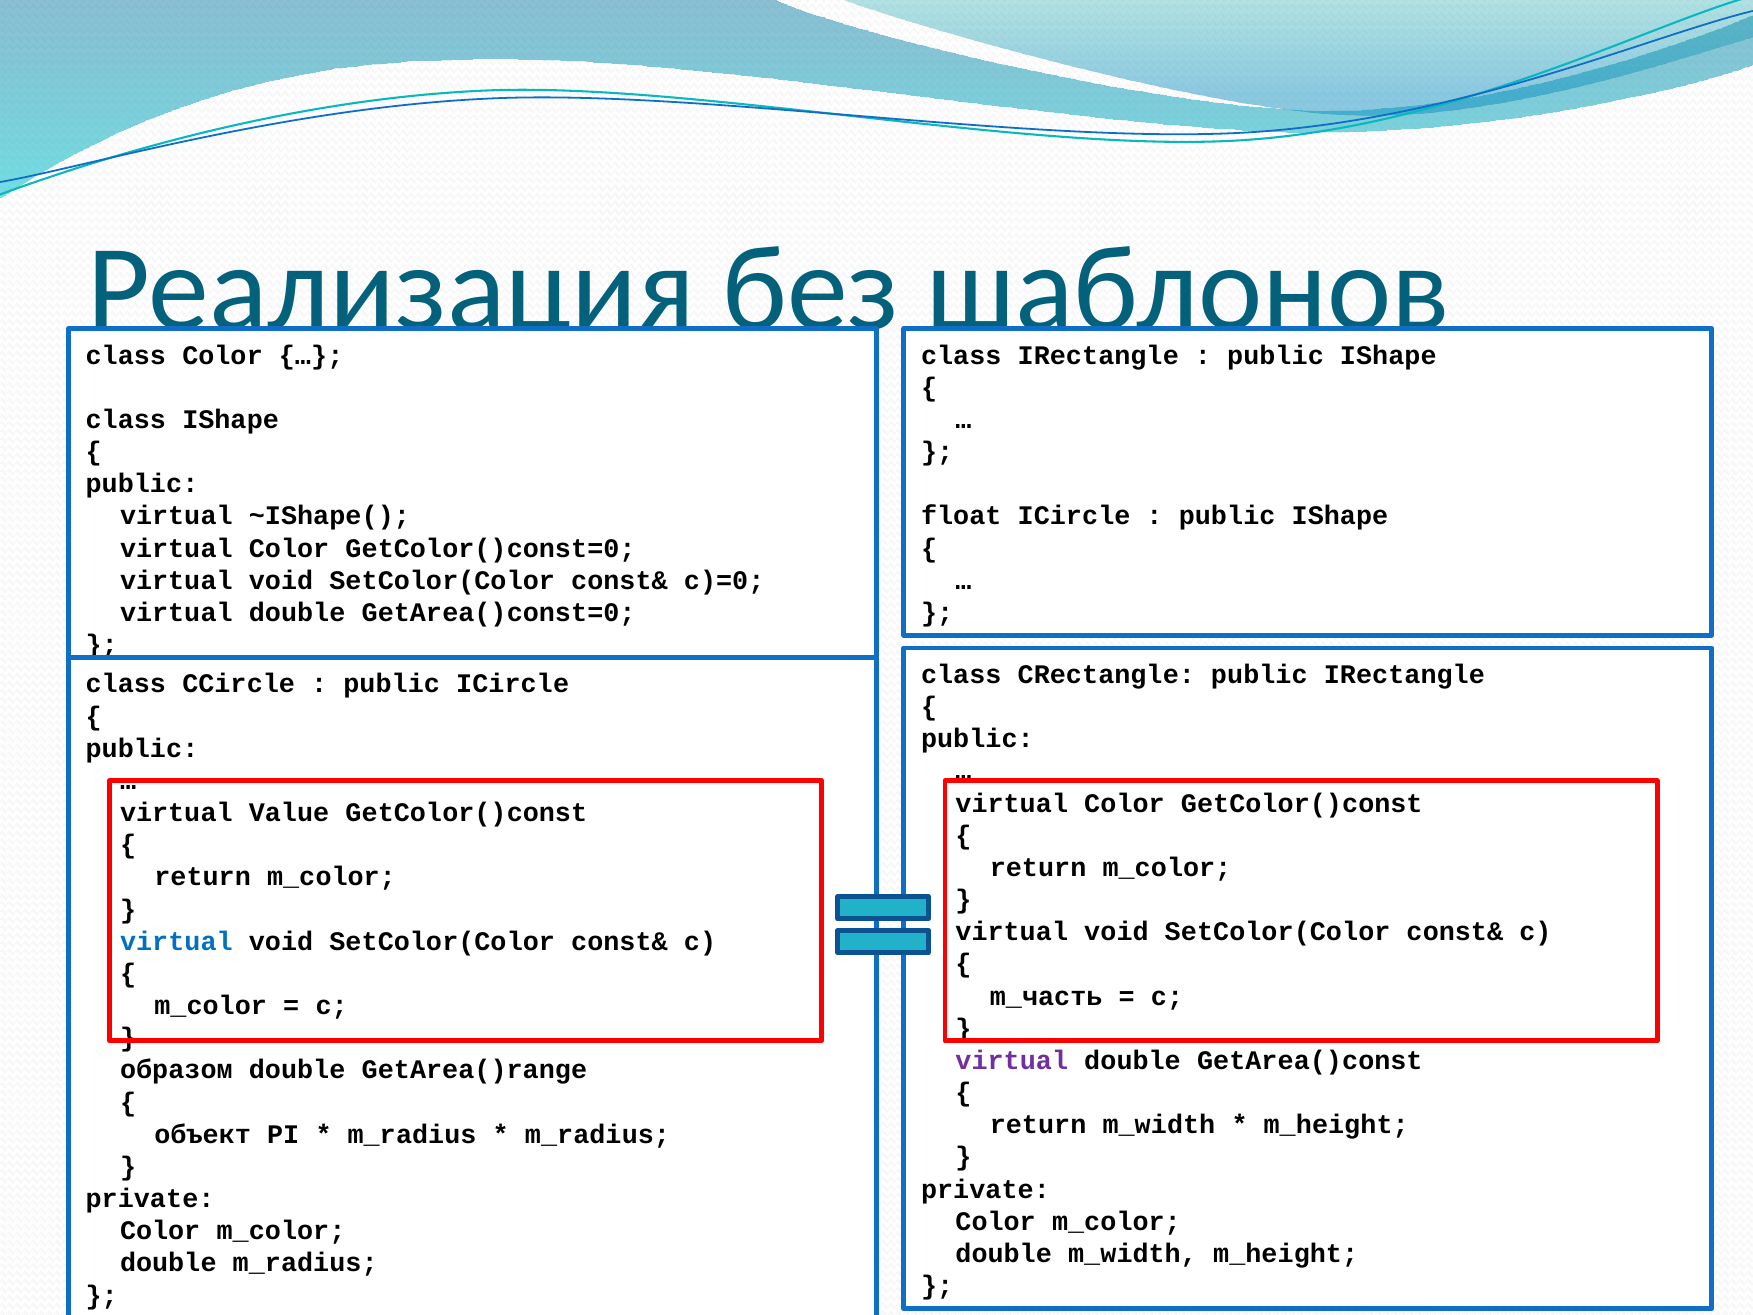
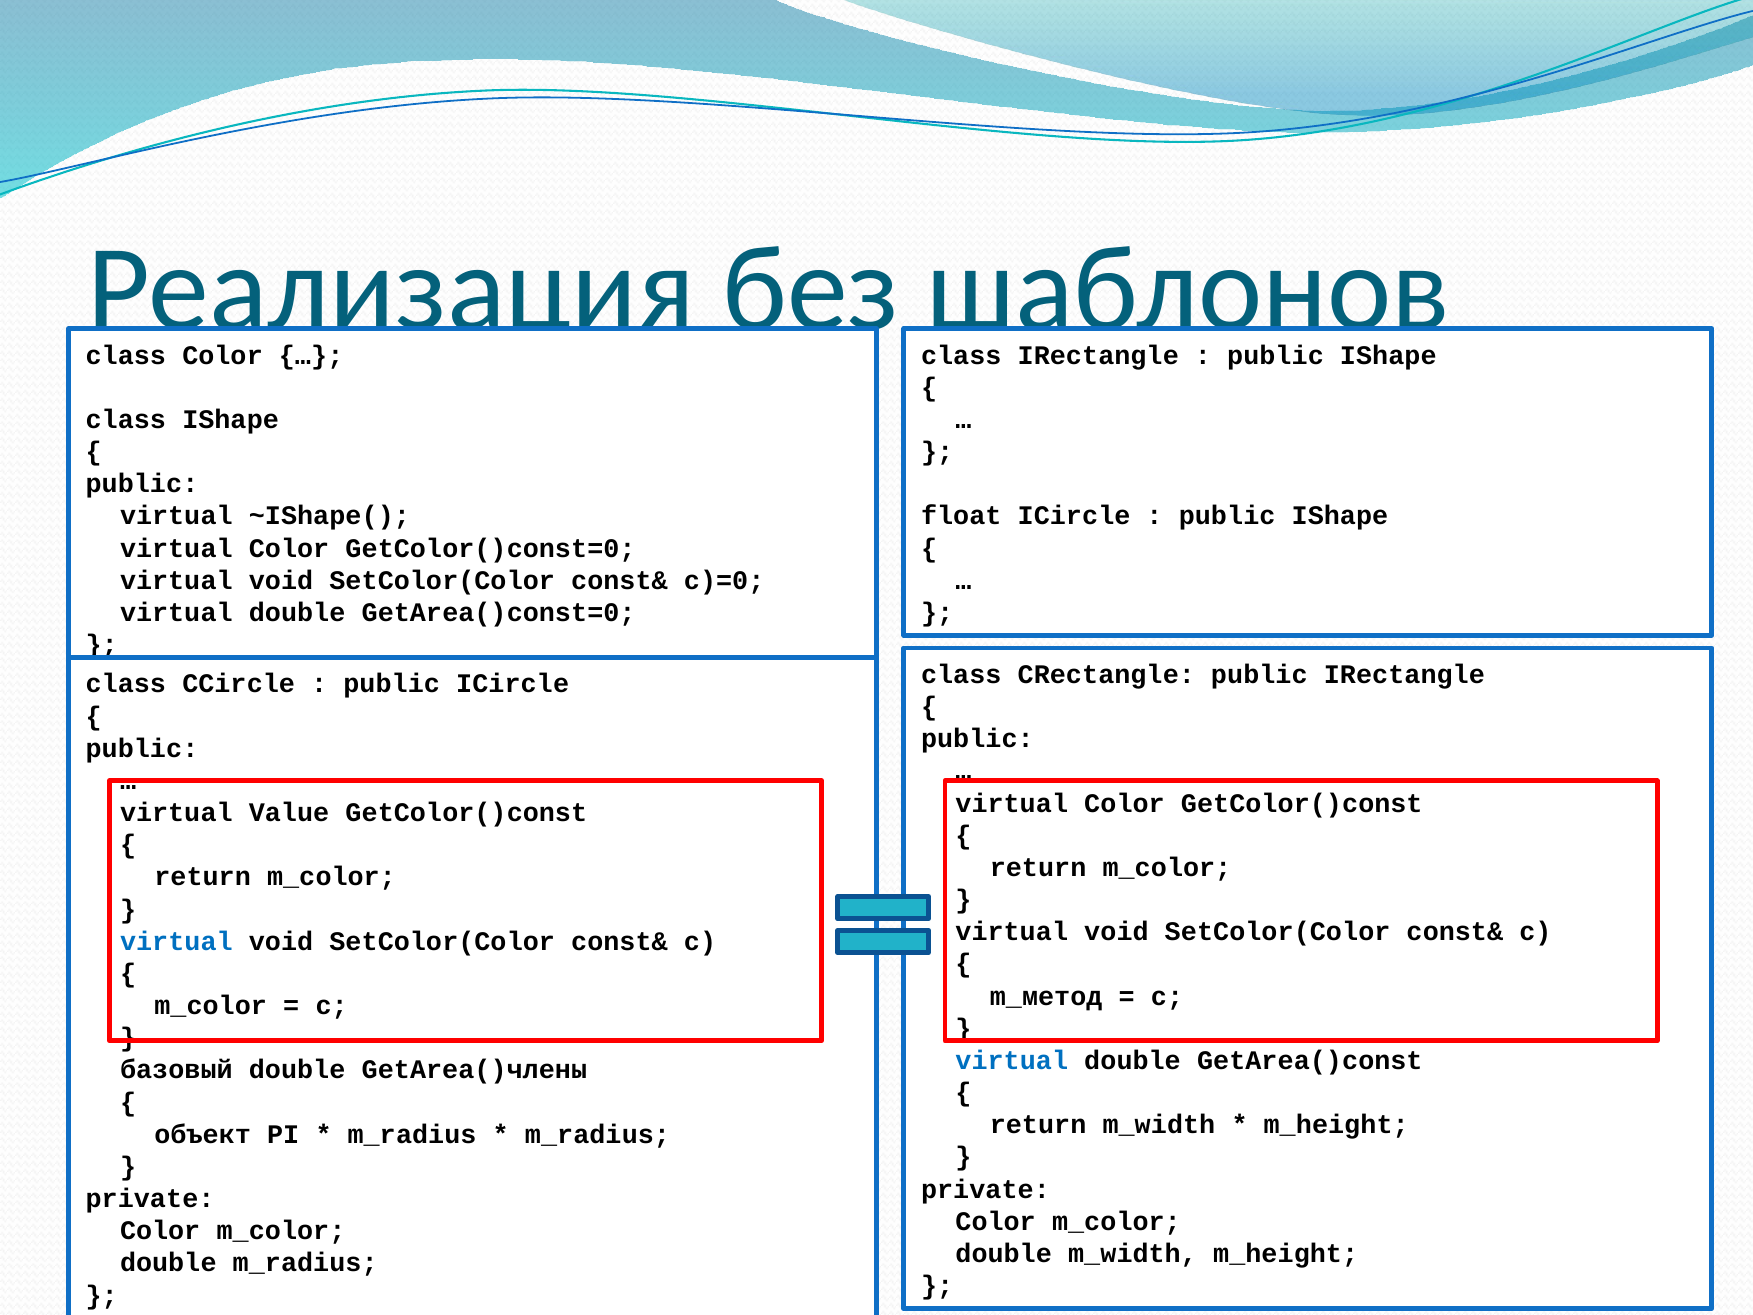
m_часть: m_часть -> m_метод
virtual at (1012, 1060) colour: purple -> blue
образом: образом -> базовый
GetArea()range: GetArea()range -> GetArea()члены
